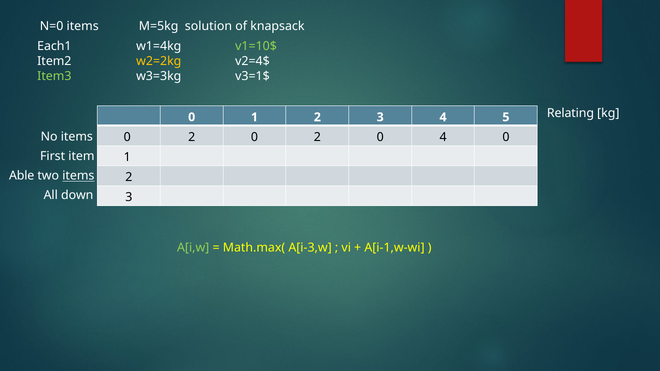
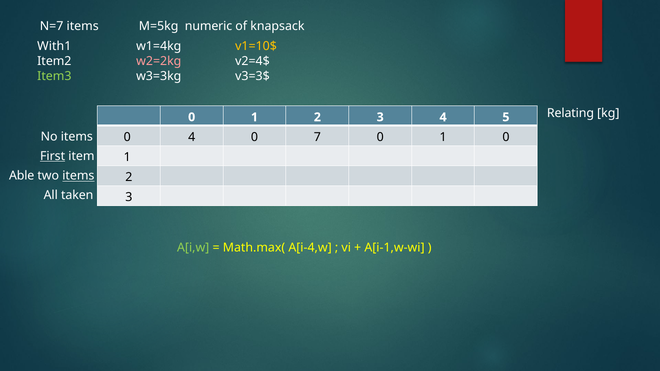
N=0: N=0 -> N=7
solution: solution -> numeric
Each1: Each1 -> With1
v1=10$ colour: light green -> yellow
w2=2kg colour: yellow -> pink
v3=1$: v3=1$ -> v3=3$
2 at (192, 137): 2 -> 4
2 at (317, 137): 2 -> 7
4 at (443, 137): 4 -> 1
First underline: none -> present
down: down -> taken
A[i-3,w: A[i-3,w -> A[i-4,w
